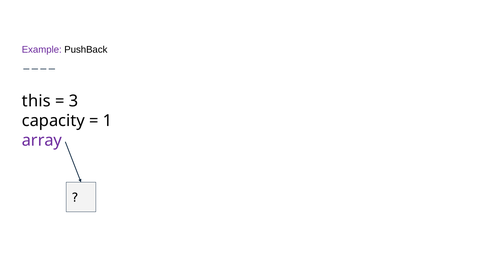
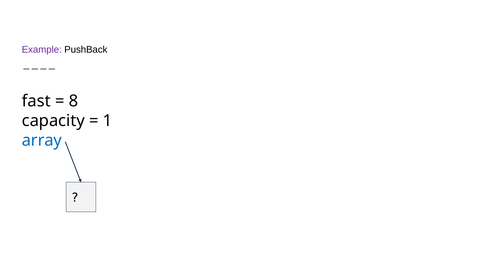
this: this -> fast
3: 3 -> 8
array colour: purple -> blue
